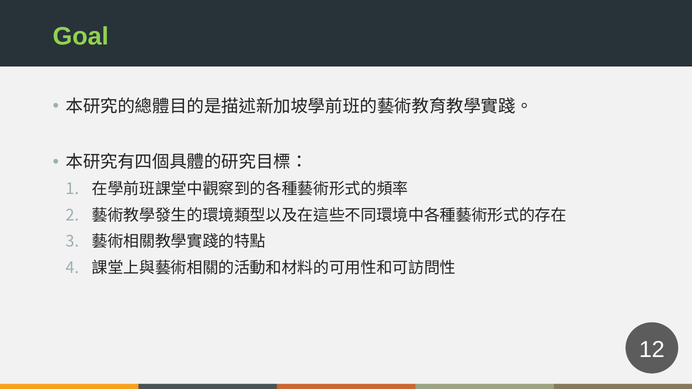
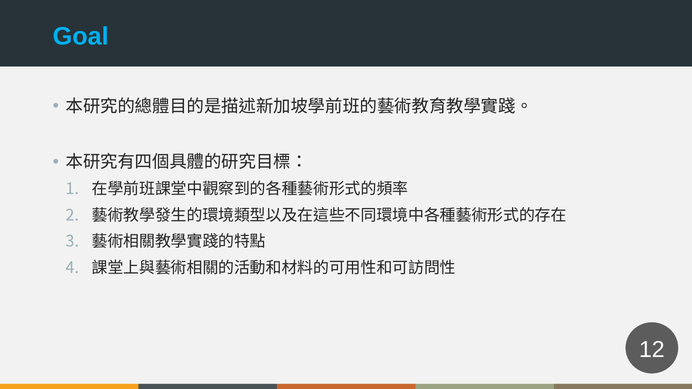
Goal colour: light green -> light blue
